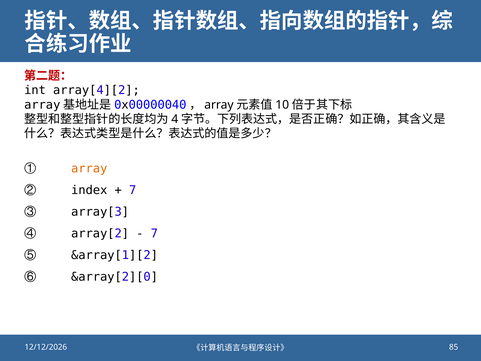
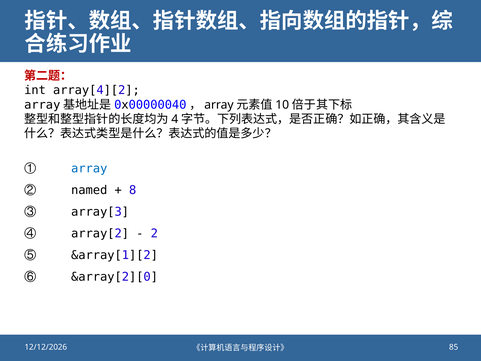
array colour: orange -> blue
index: index -> named
7 at (133, 190): 7 -> 8
7 at (154, 233): 7 -> 2
